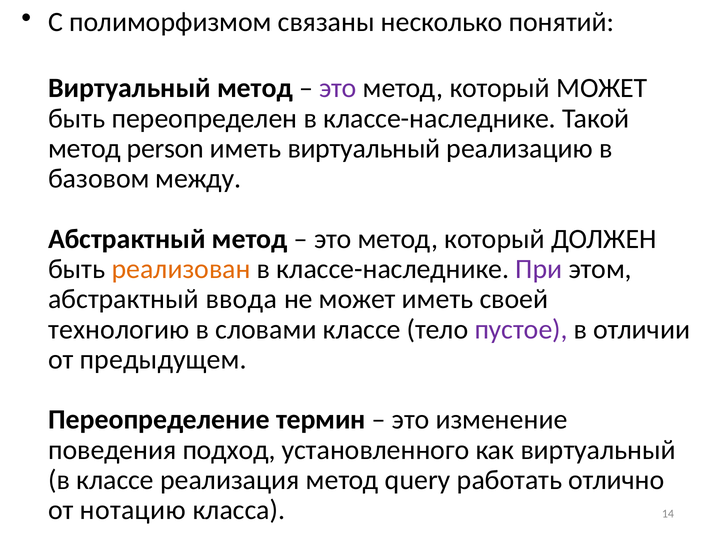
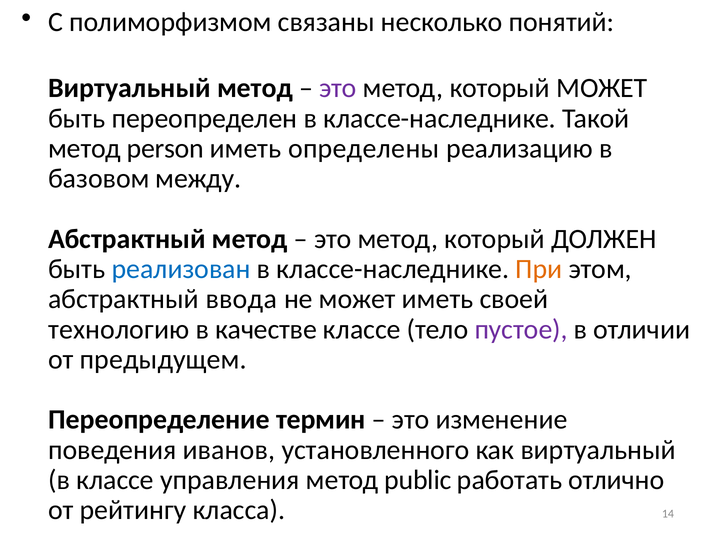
иметь виртуальный: виртуальный -> определены
реализован colour: orange -> blue
При colour: purple -> orange
словами: словами -> качестве
подход: подход -> иванов
реализация: реализация -> управления
query: query -> public
нотацию: нотацию -> рейтингу
